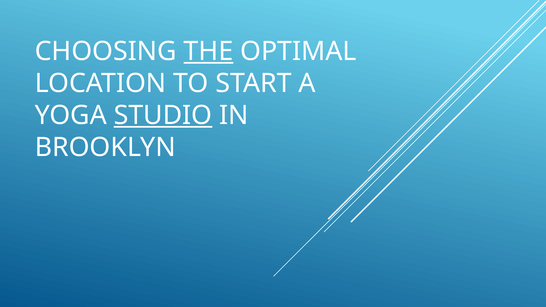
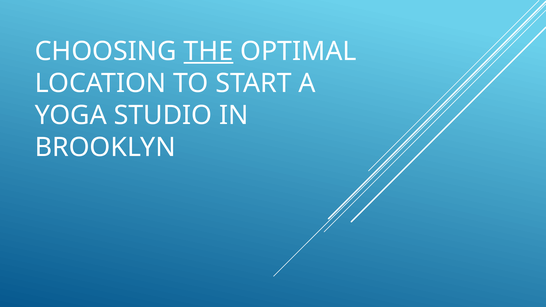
STUDIO underline: present -> none
